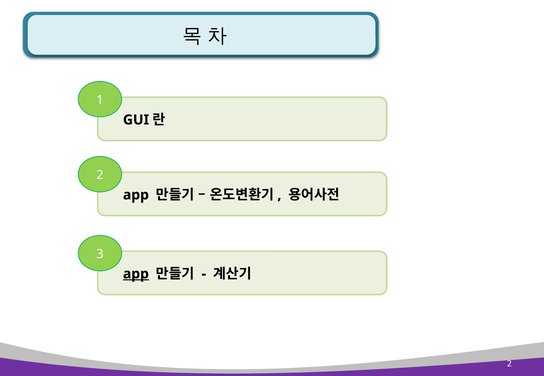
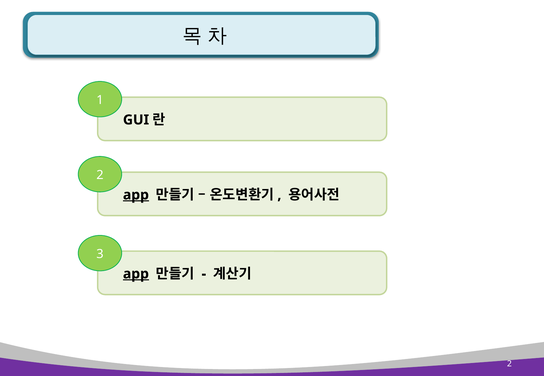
app at (136, 195) underline: none -> present
